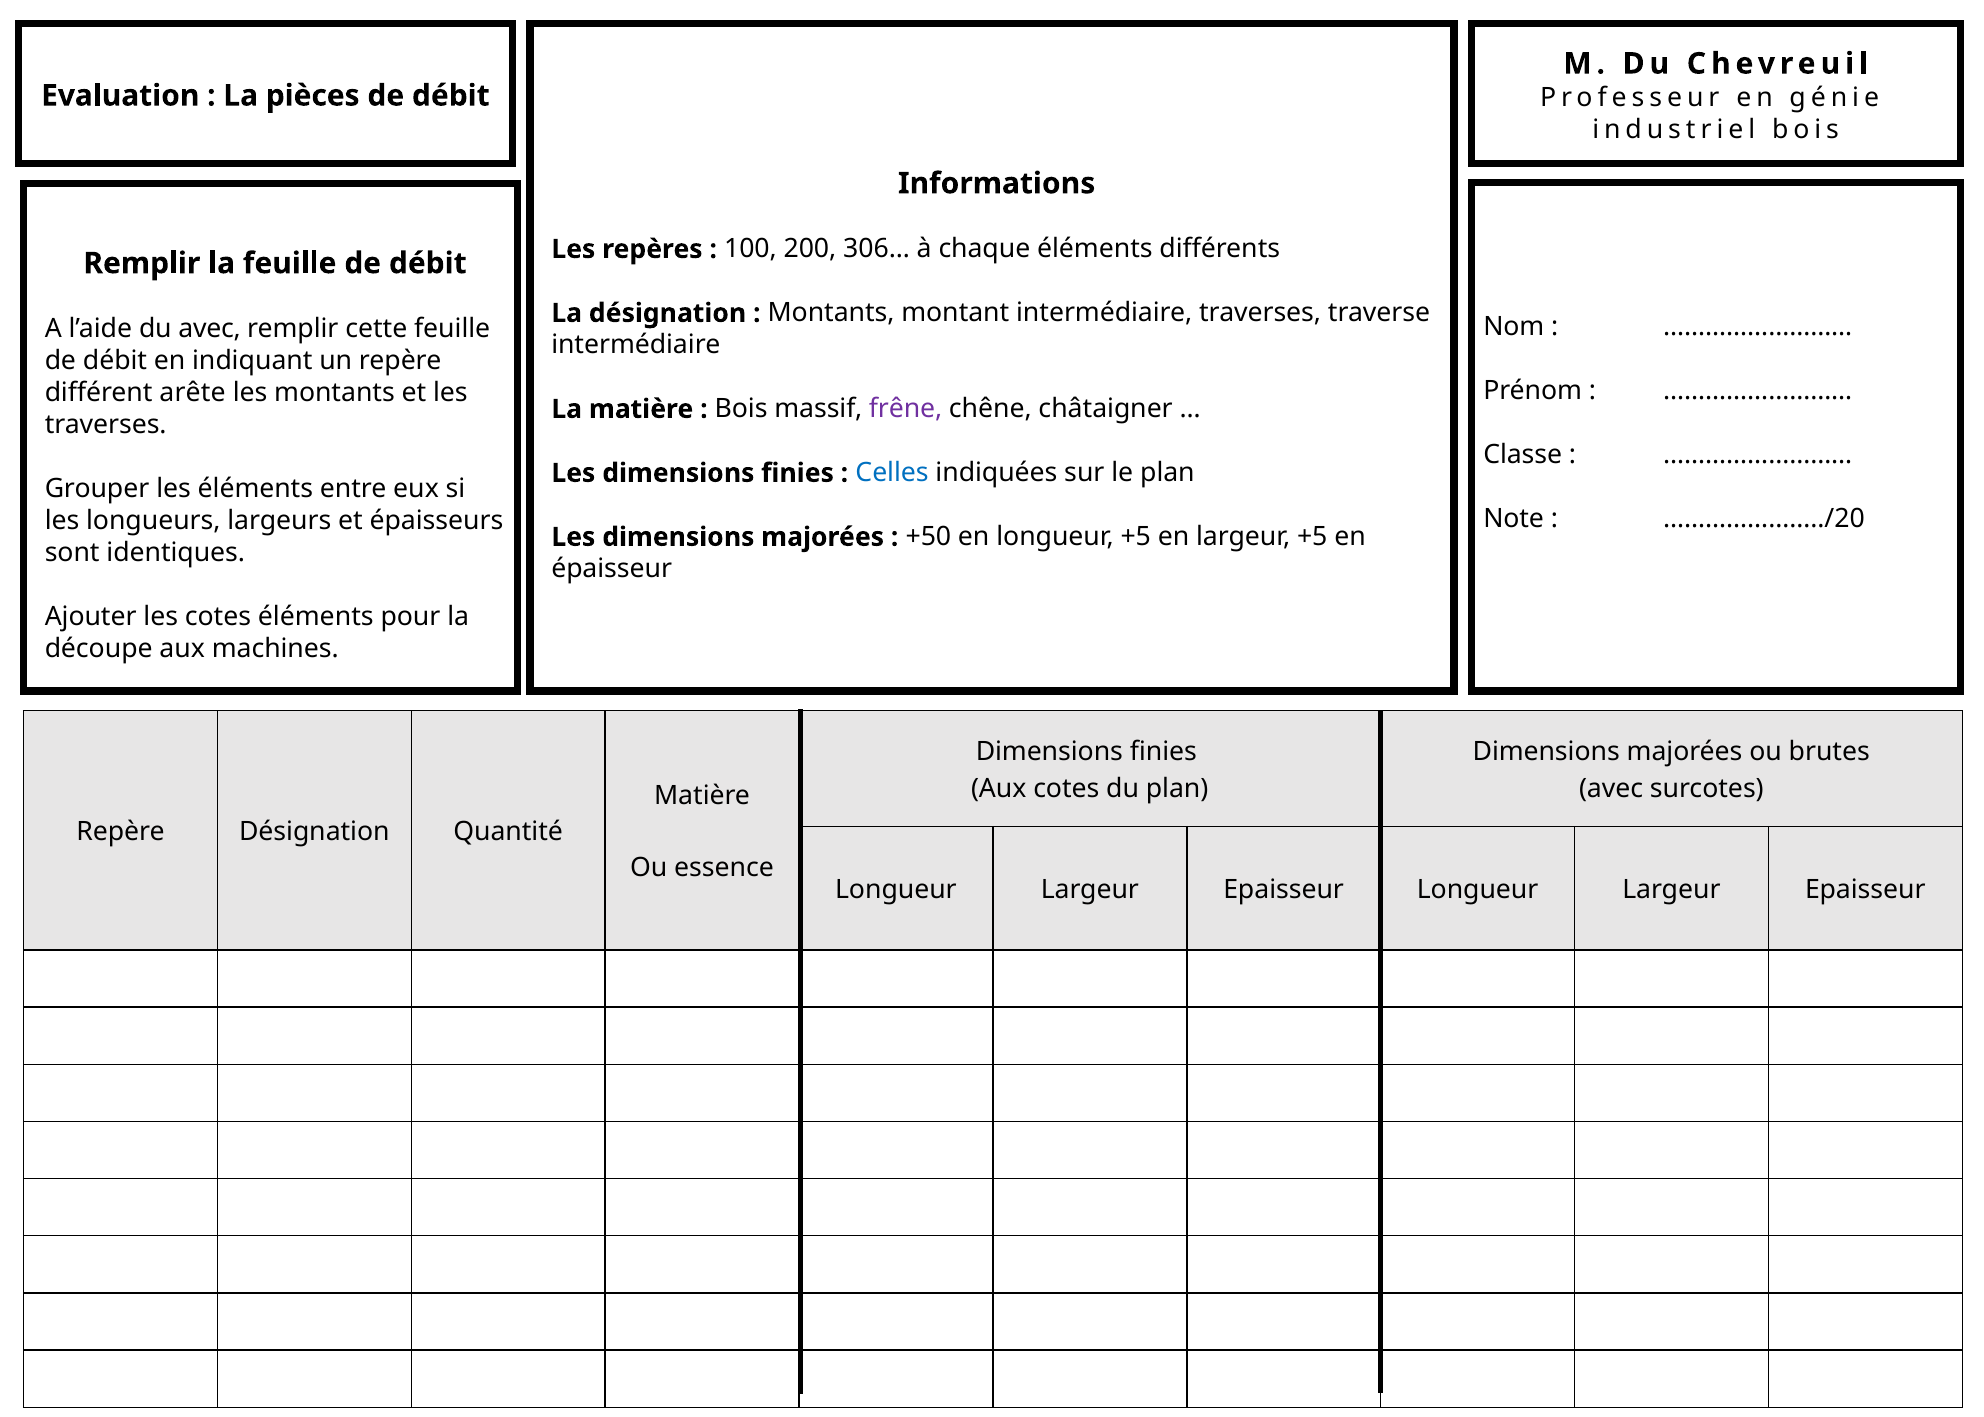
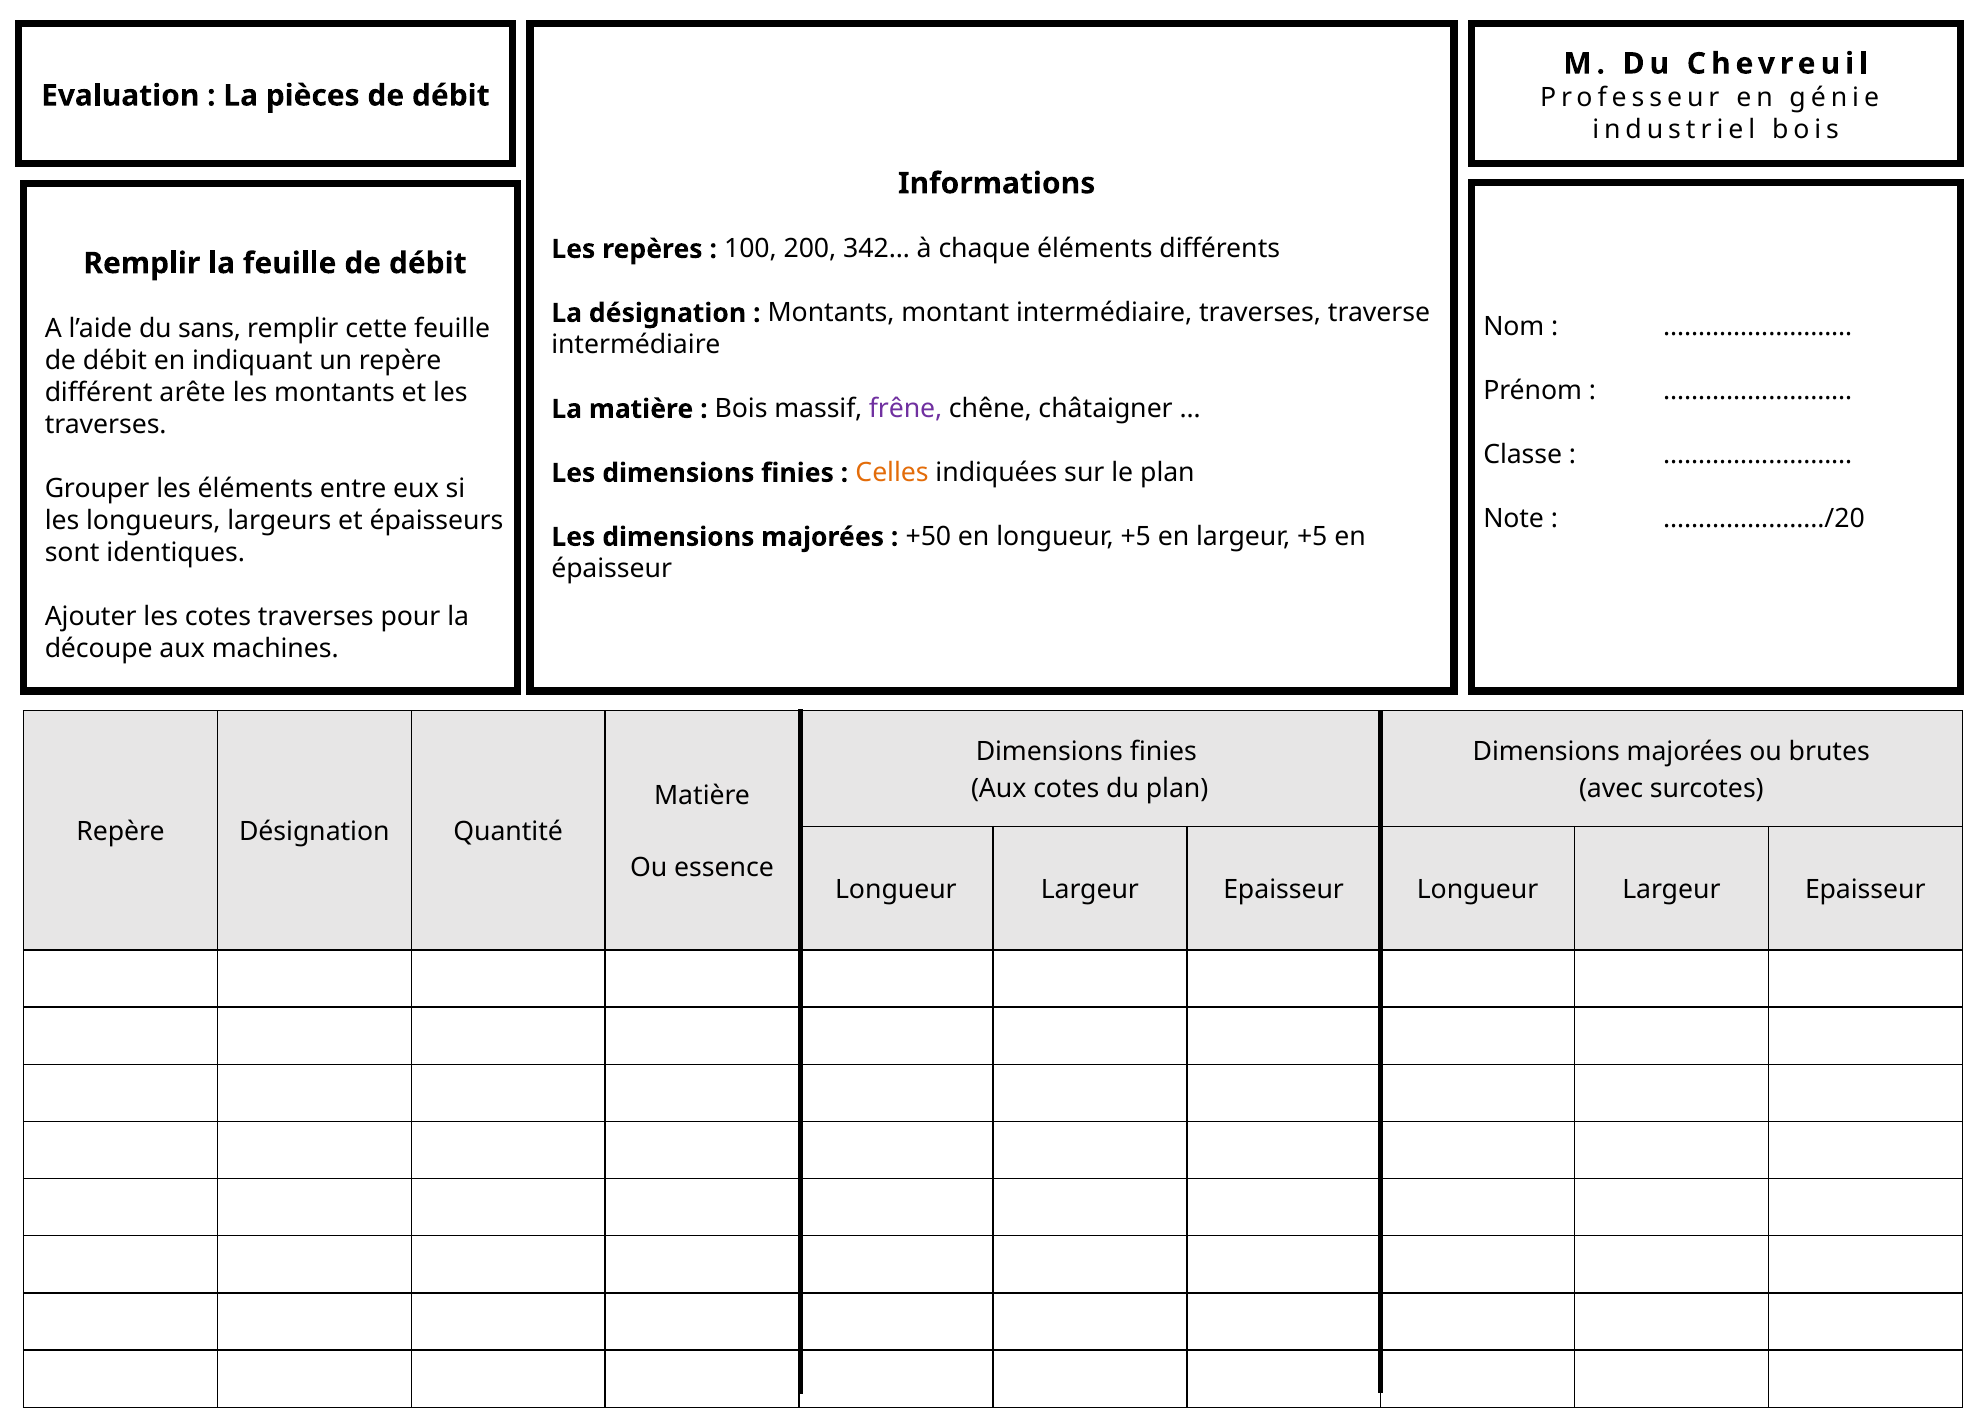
306…: 306… -> 342…
du avec: avec -> sans
Celles colour: blue -> orange
cotes éléments: éléments -> traverses
